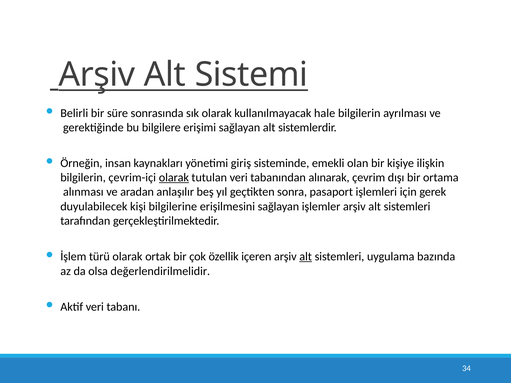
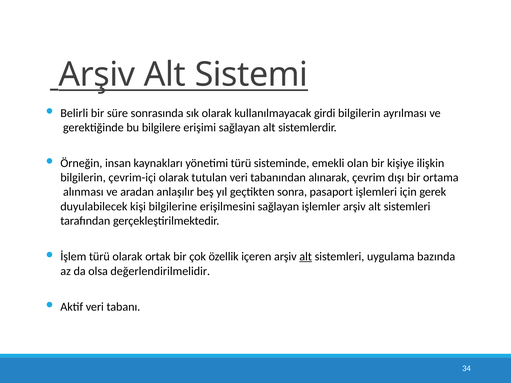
hale: hale -> girdi
yönetimi giriş: giriş -> türü
olarak at (174, 178) underline: present -> none
